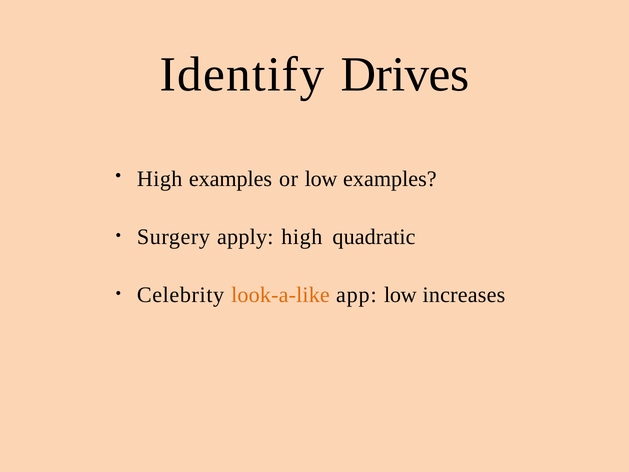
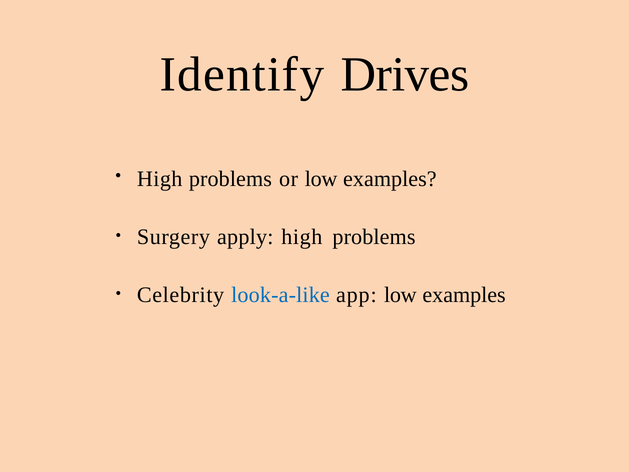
examples at (230, 179): examples -> problems
quadratic at (374, 237): quadratic -> problems
look-a-like colour: orange -> blue
app low increases: increases -> examples
